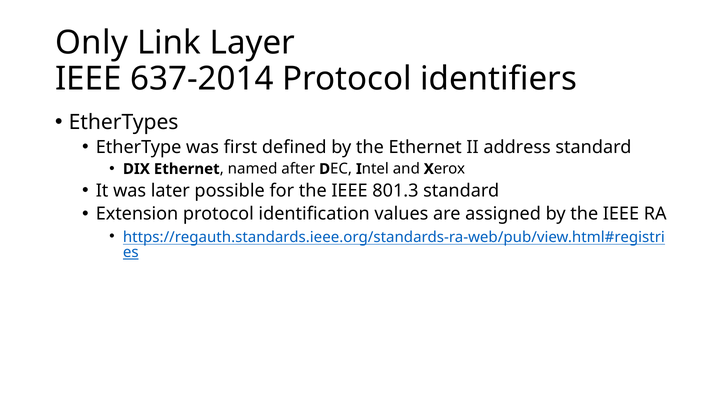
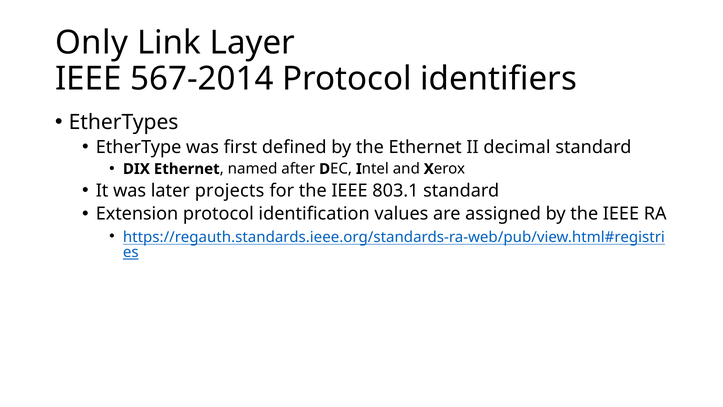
637-2014: 637-2014 -> 567-2014
address: address -> decimal
possible: possible -> projects
801.3: 801.3 -> 803.1
